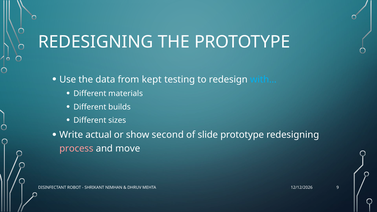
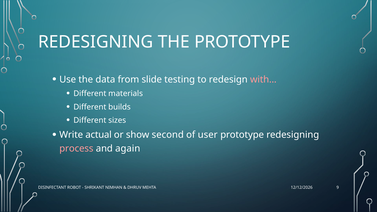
kept: kept -> slide
with… colour: light blue -> pink
slide: slide -> user
move: move -> again
